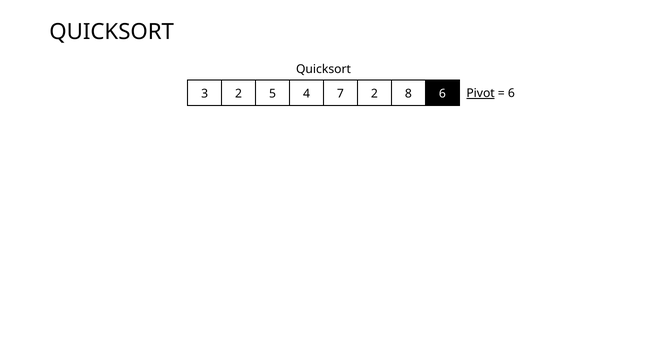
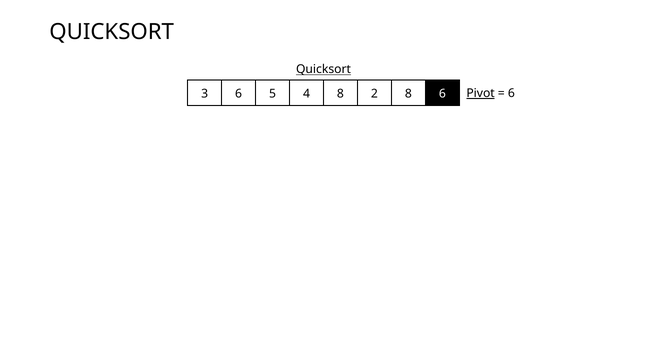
Quicksort at (323, 69) underline: none -> present
3 2: 2 -> 6
4 7: 7 -> 8
